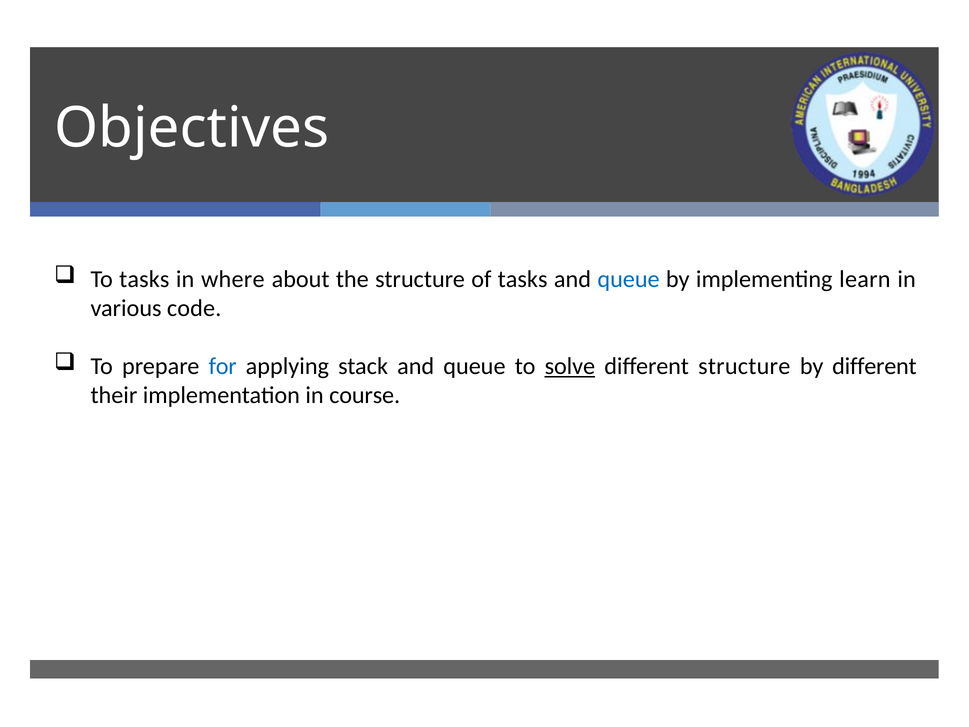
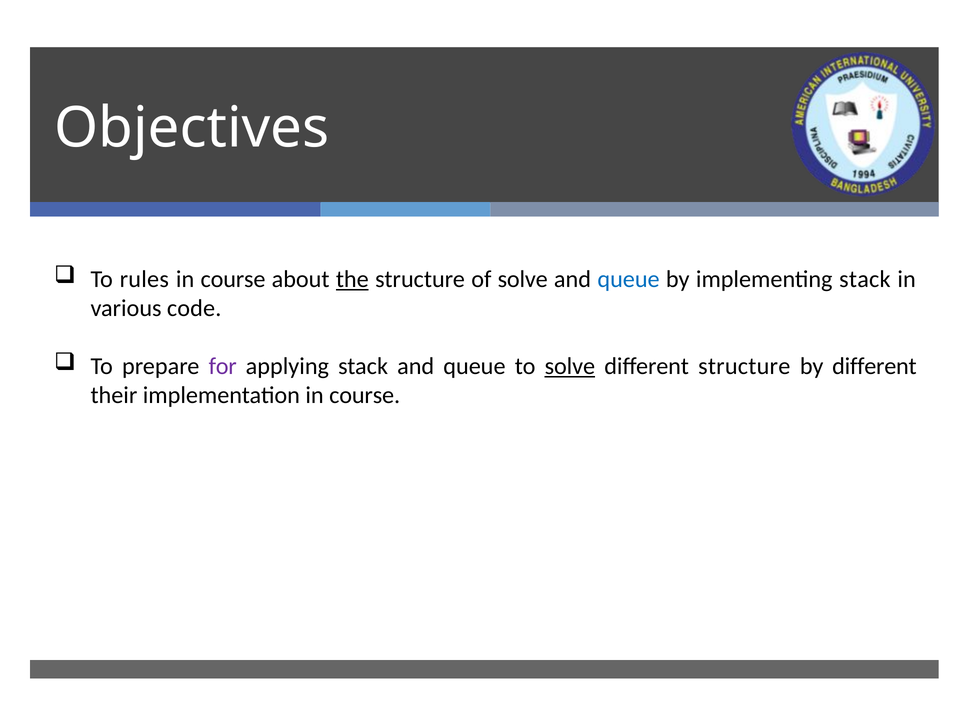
To tasks: tasks -> rules
where at (233, 279): where -> course
the underline: none -> present
of tasks: tasks -> solve
implementing learn: learn -> stack
for colour: blue -> purple
